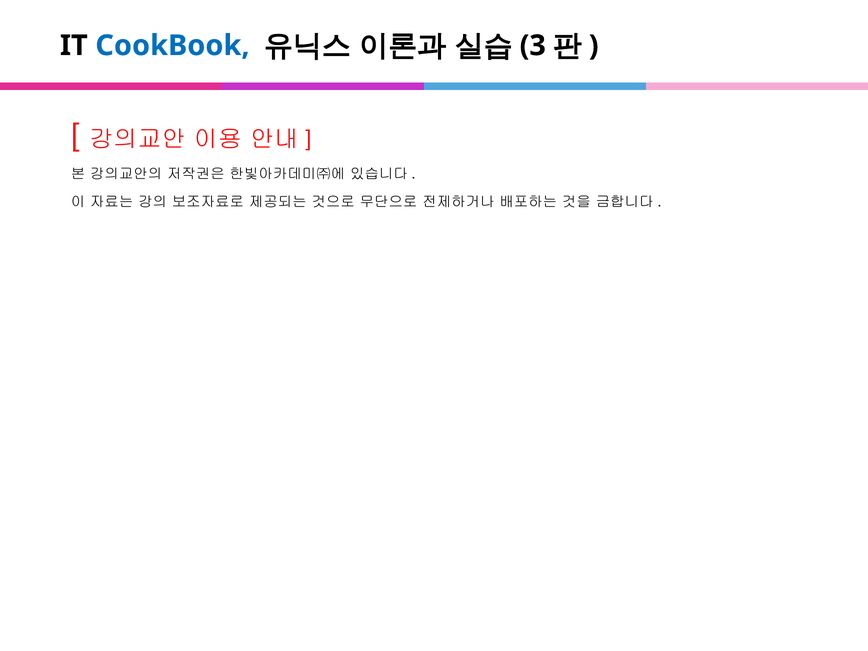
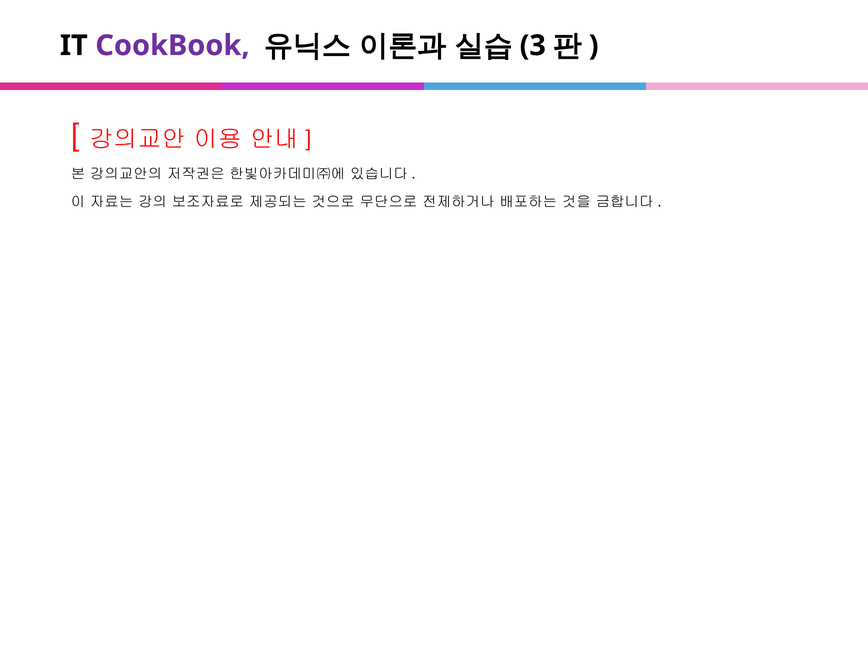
CookBook colour: blue -> purple
